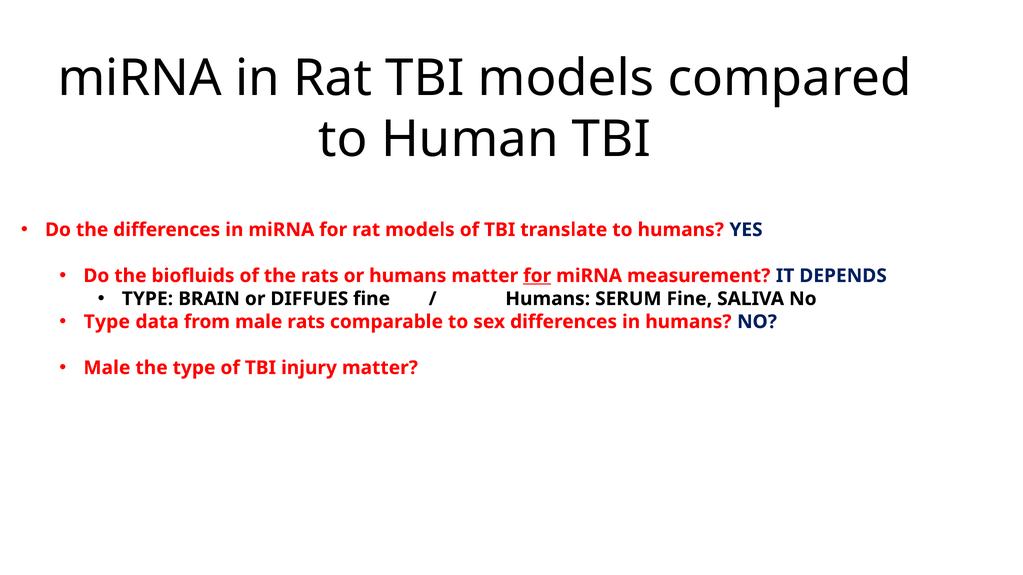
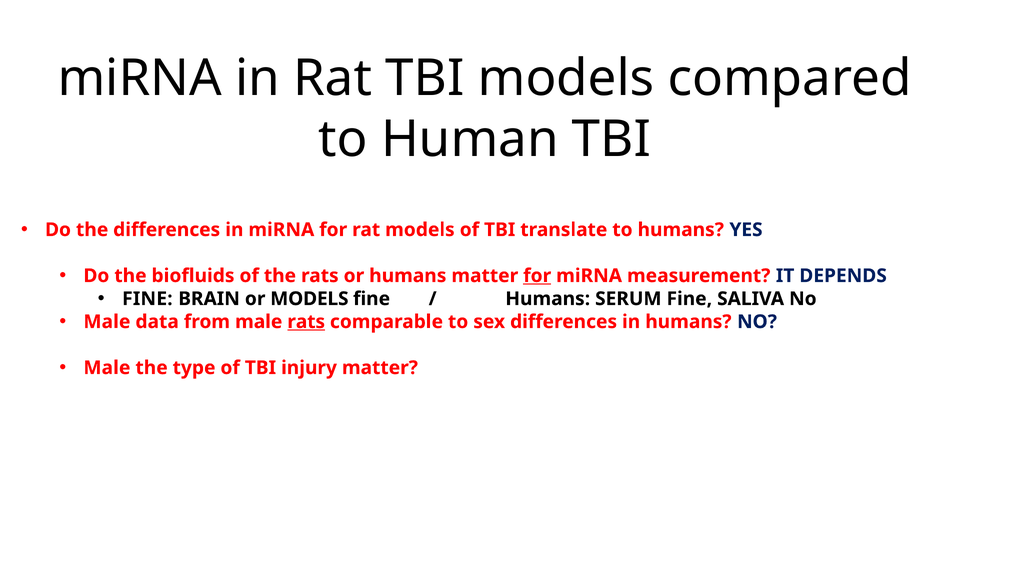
TYPE at (147, 299): TYPE -> FINE
or DIFFUES: DIFFUES -> MODELS
Type at (107, 322): Type -> Male
rats at (306, 322) underline: none -> present
